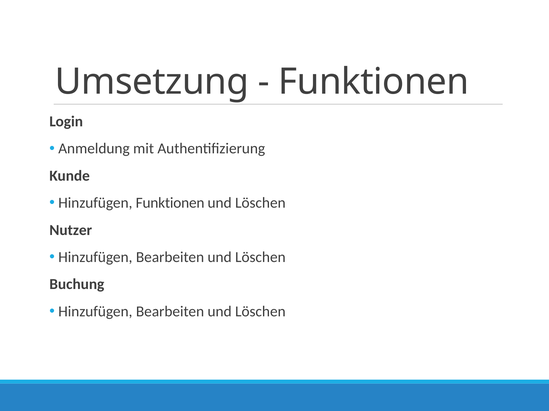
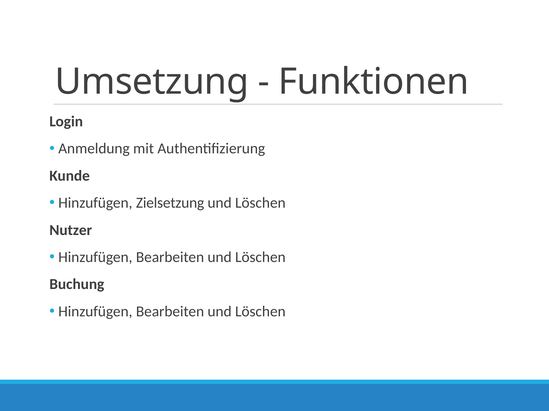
Hinzufügen Funktionen: Funktionen -> Zielsetzung
